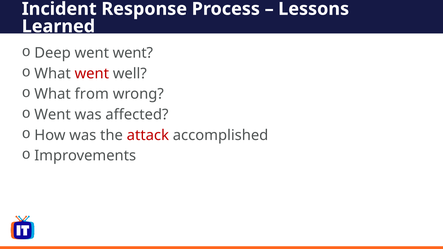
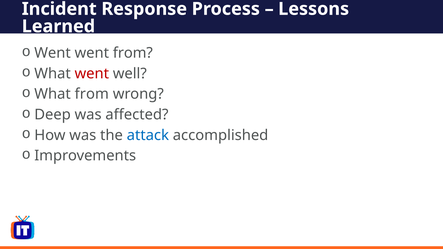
Deep at (53, 53): Deep -> Went
went went: went -> from
Went at (53, 115): Went -> Deep
attack colour: red -> blue
